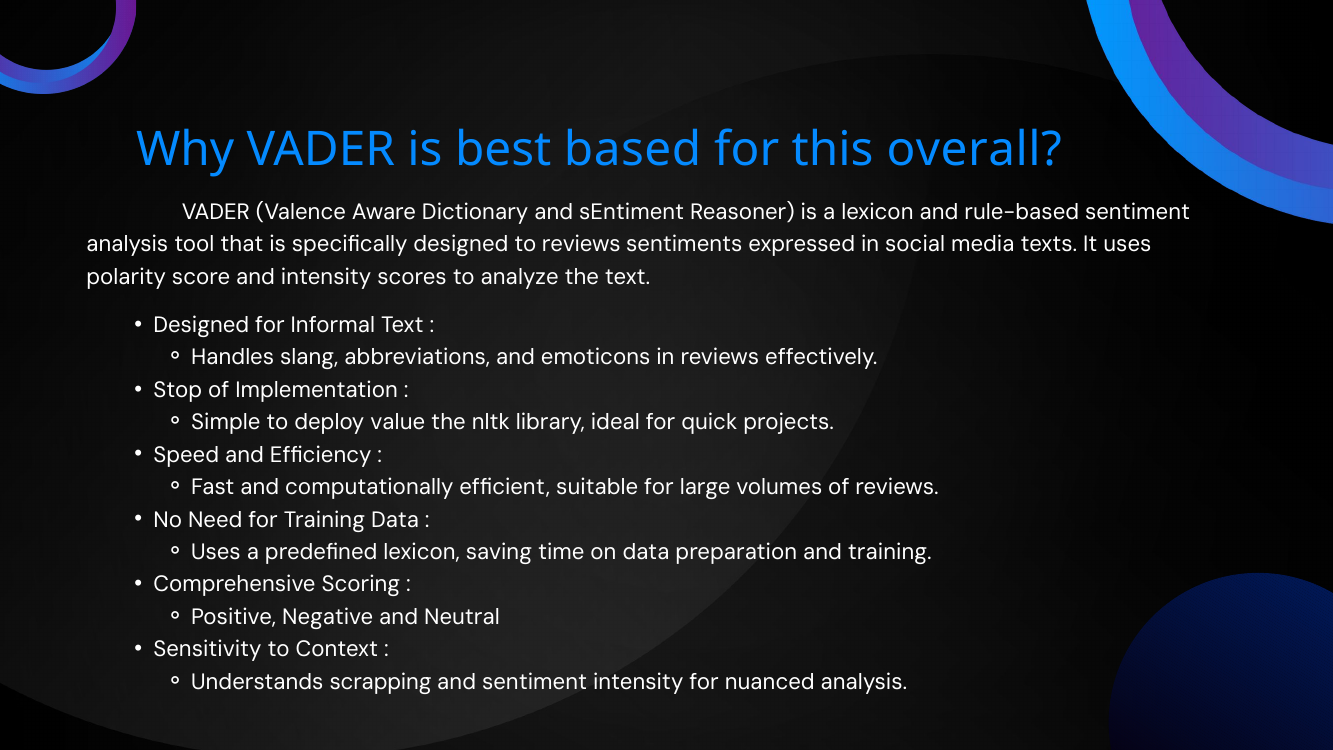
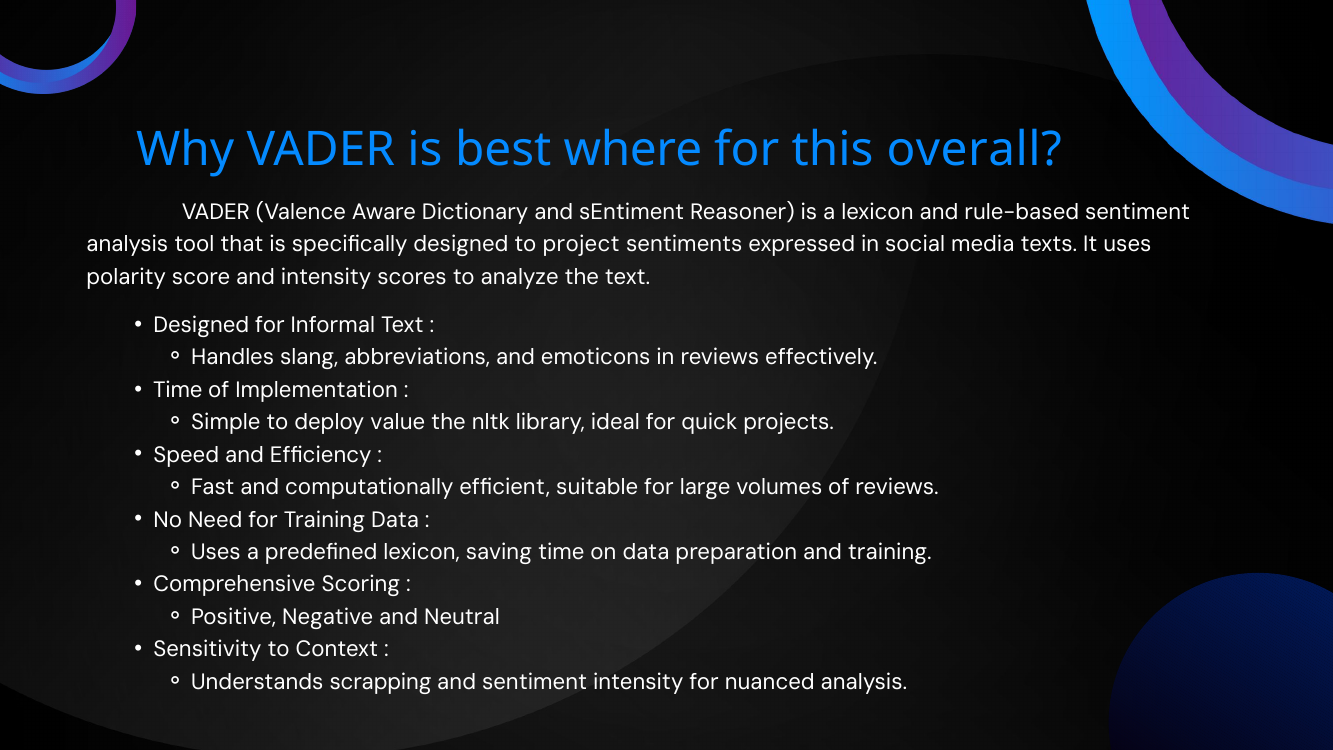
based: based -> where
to reviews: reviews -> project
Stop at (178, 390): Stop -> Time
